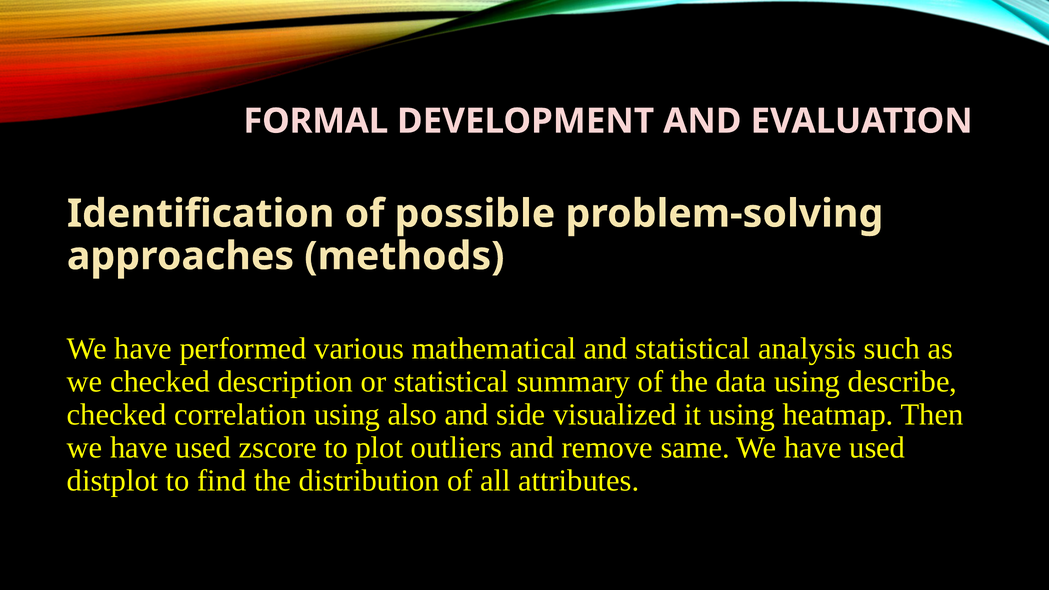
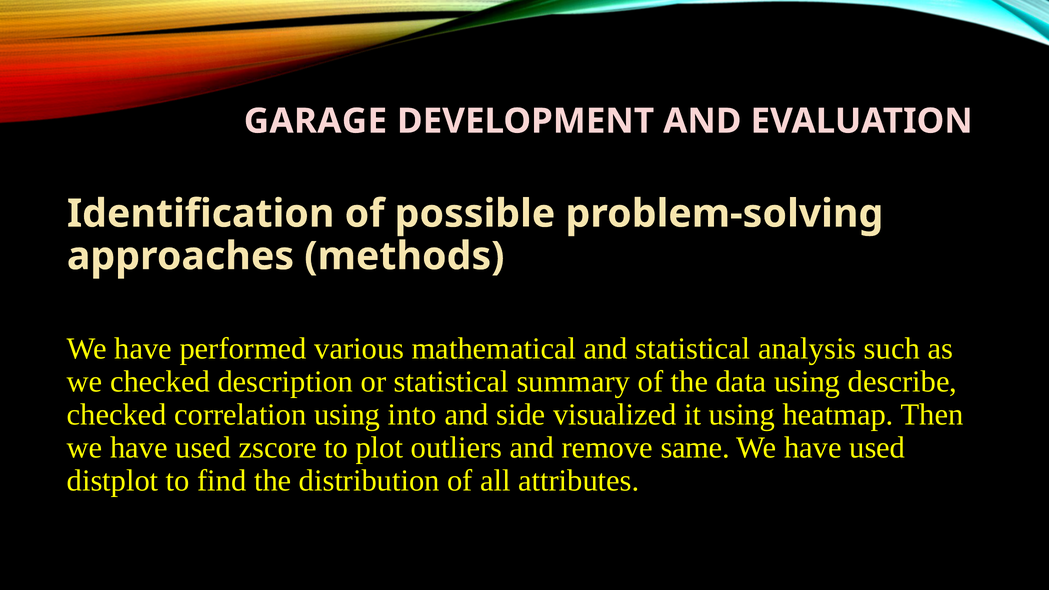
FORMAL: FORMAL -> GARAGE
also: also -> into
